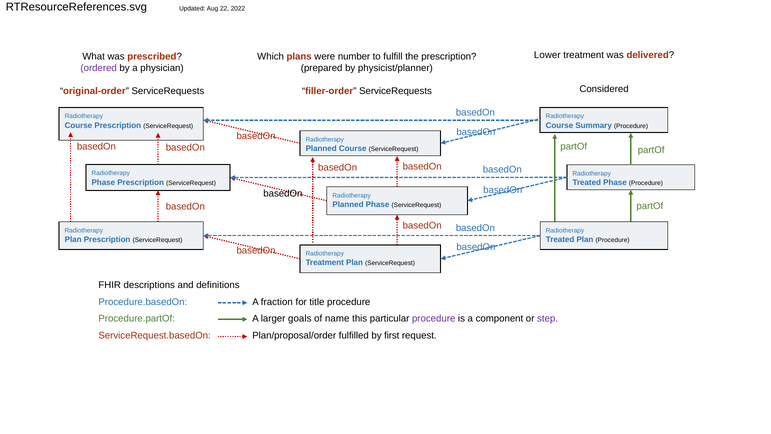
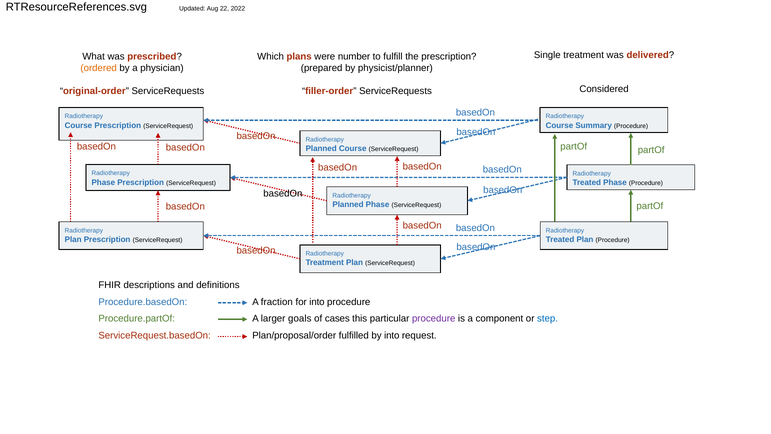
Lower: Lower -> Single
ordered colour: purple -> orange
for title: title -> into
name: name -> cases
step colour: purple -> blue
by first: first -> into
